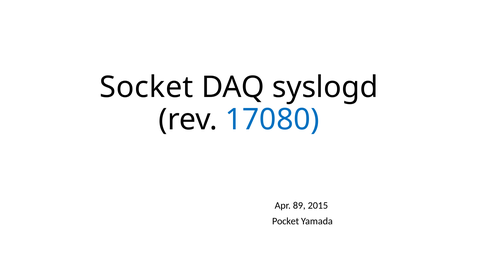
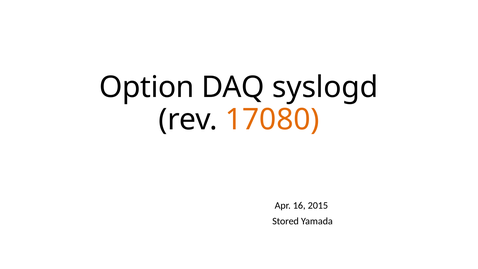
Socket: Socket -> Option
17080 colour: blue -> orange
89: 89 -> 16
Pocket: Pocket -> Stored
